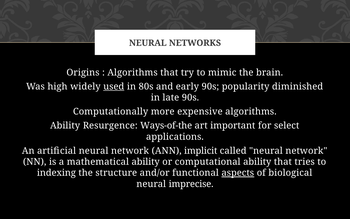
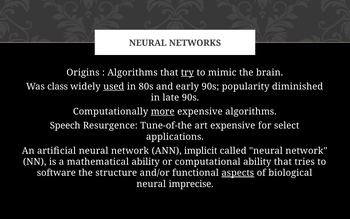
try underline: none -> present
high: high -> class
more underline: none -> present
Ability at (65, 125): Ability -> Speech
Ways-of-the: Ways-of-the -> Tune-of-the
art important: important -> expensive
indexing: indexing -> software
